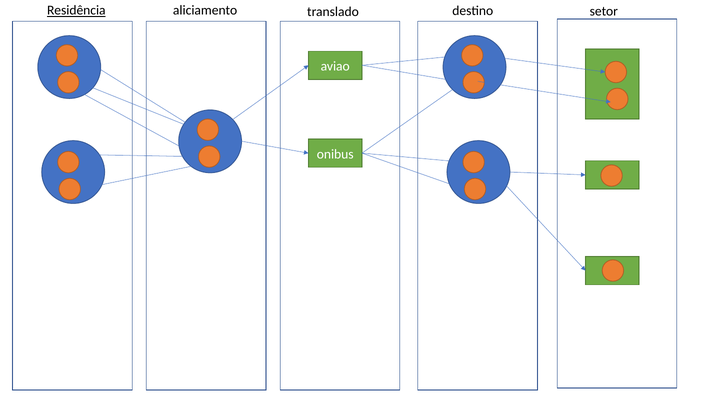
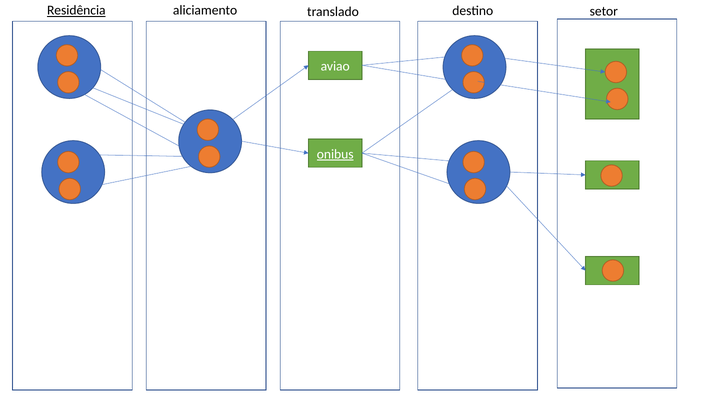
onibus underline: none -> present
